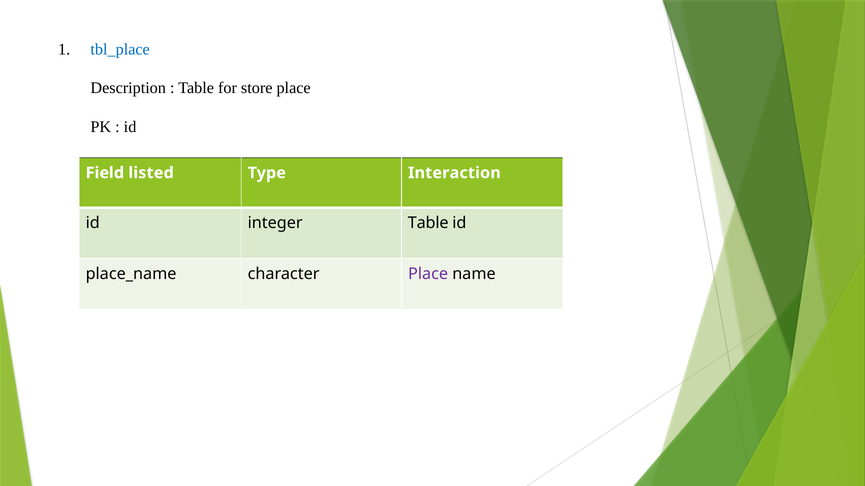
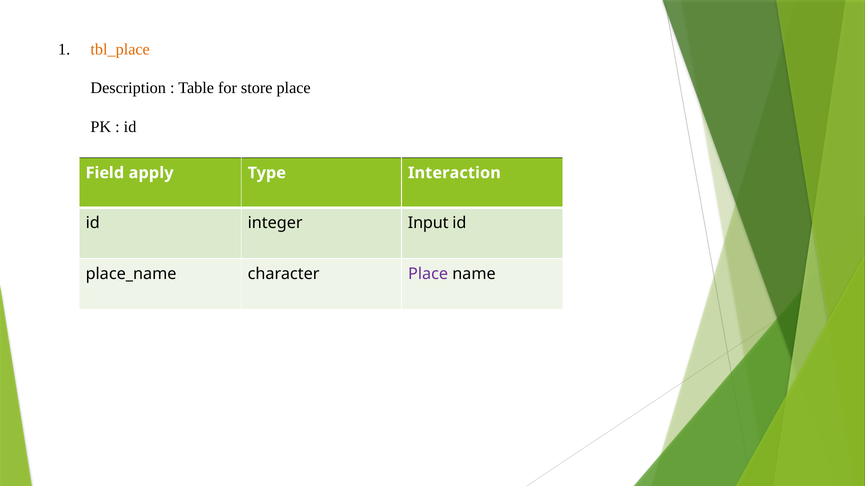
tbl_place colour: blue -> orange
listed: listed -> apply
integer Table: Table -> Input
